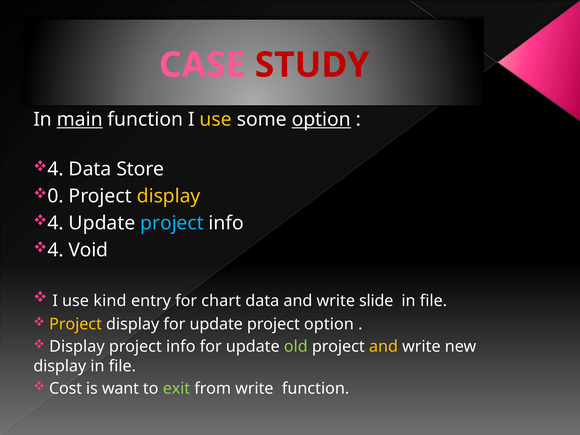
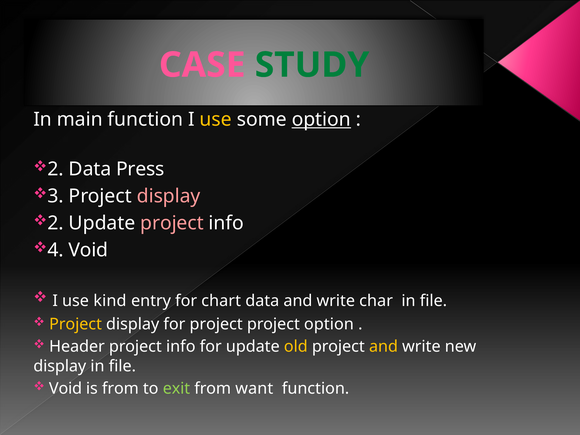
STUDY colour: red -> green
main underline: present -> none
4 at (56, 169): 4 -> 2
Store: Store -> Press
0: 0 -> 3
display at (169, 196) colour: yellow -> pink
4 at (56, 223): 4 -> 2
project at (172, 223) colour: light blue -> pink
slide: slide -> char
display for update: update -> project
Display at (77, 347): Display -> Header
old colour: light green -> yellow
Cost at (66, 389): Cost -> Void
is want: want -> from
from write: write -> want
